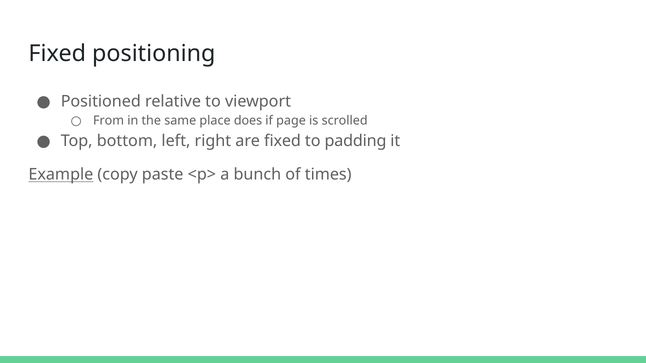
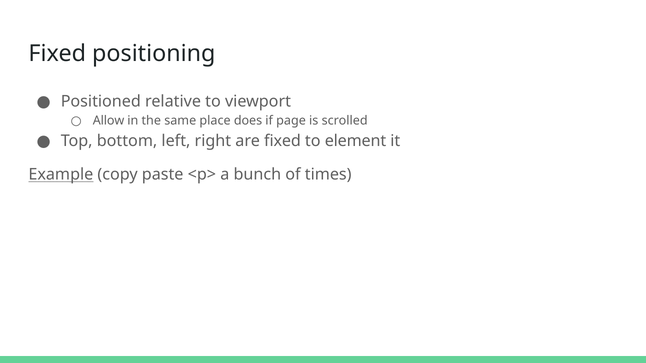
From: From -> Allow
padding: padding -> element
